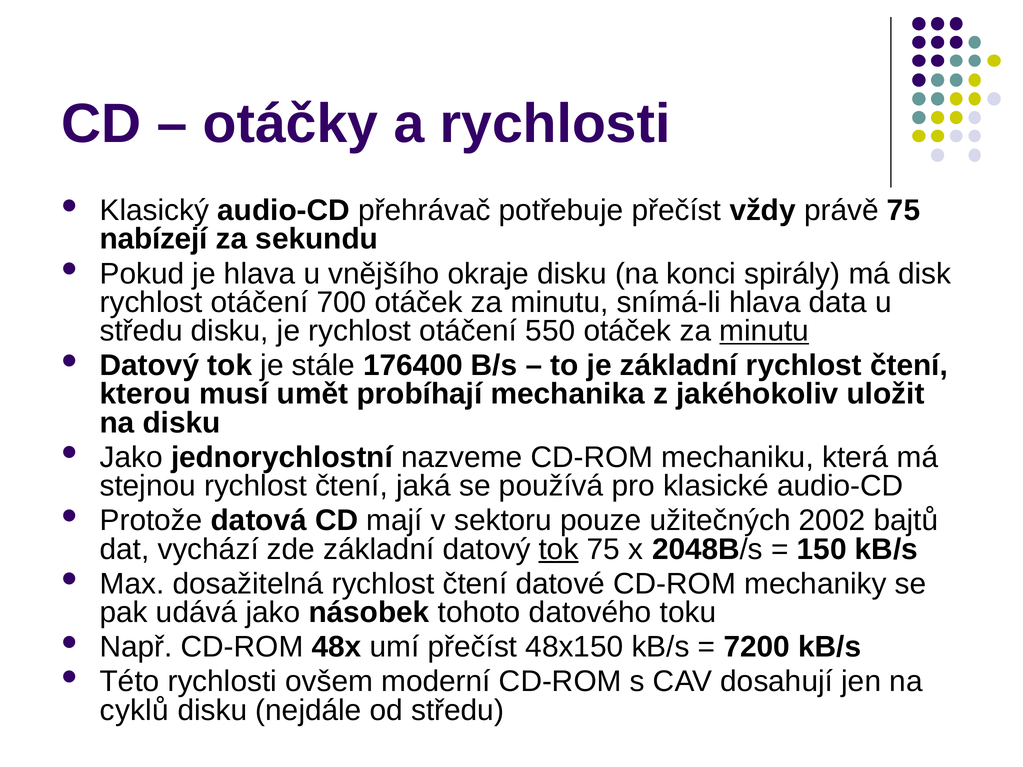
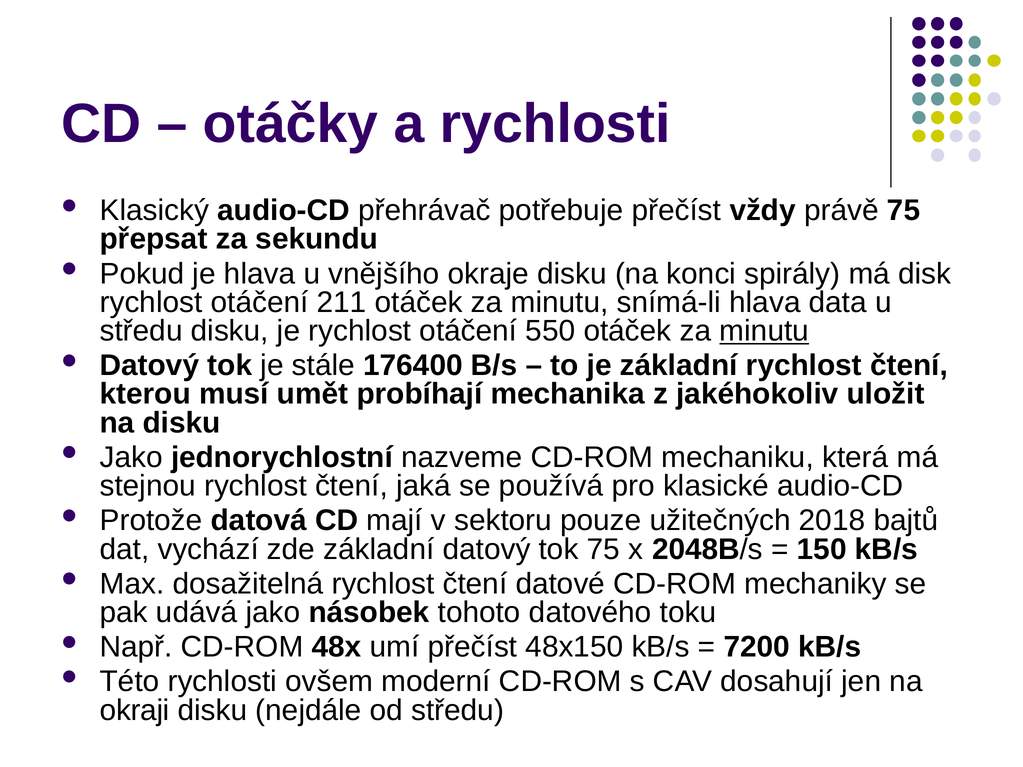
nabízejí: nabízejí -> přepsat
700: 700 -> 211
2002: 2002 -> 2018
tok at (559, 549) underline: present -> none
cyklů: cyklů -> okraji
